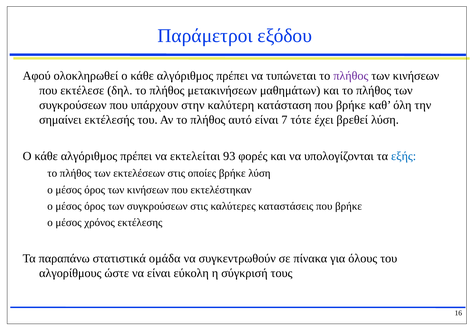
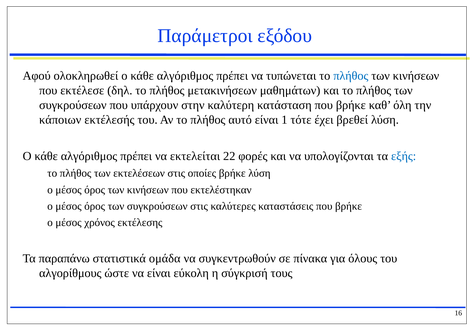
πλήθος at (351, 76) colour: purple -> blue
σημαίνει: σημαίνει -> κάποιων
7: 7 -> 1
93: 93 -> 22
